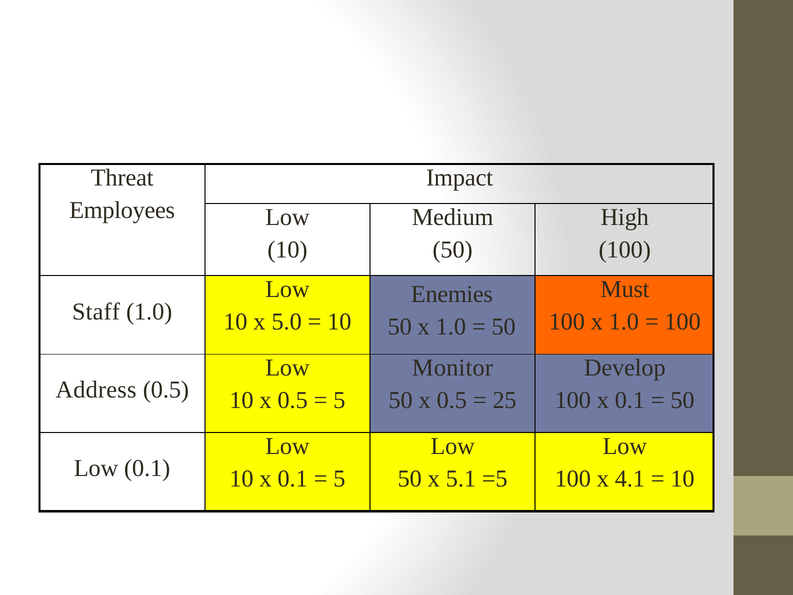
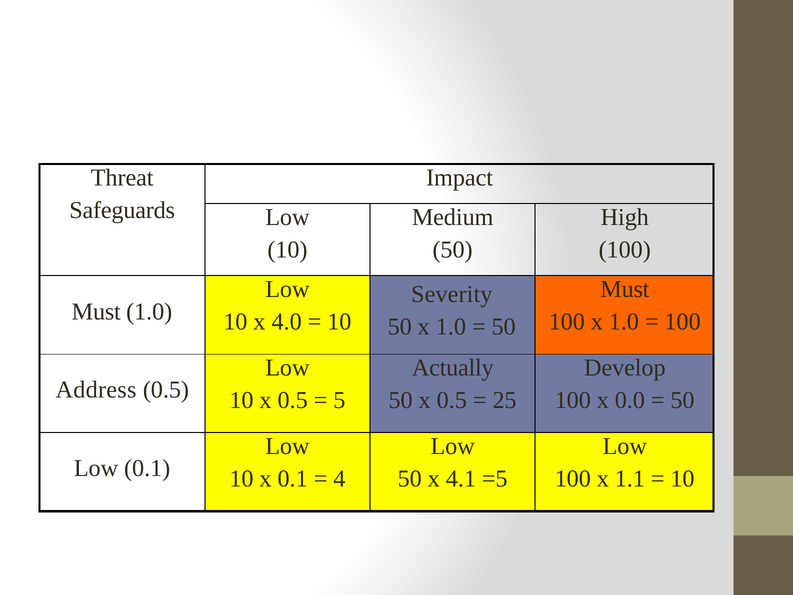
Employees: Employees -> Safeguards
Enemies: Enemies -> Severity
Staff at (96, 312): Staff -> Must
5.0: 5.0 -> 4.0
Monitor: Monitor -> Actually
100 x 0.1: 0.1 -> 0.0
5 at (339, 479): 5 -> 4
5.1: 5.1 -> 4.1
4.1: 4.1 -> 1.1
